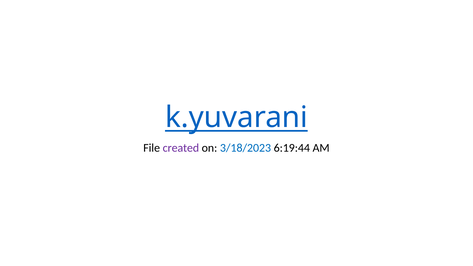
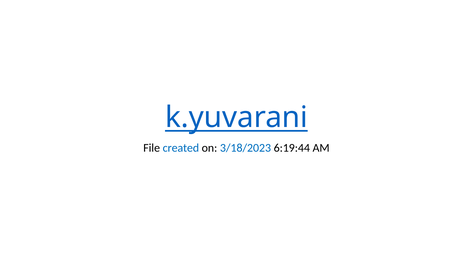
created colour: purple -> blue
